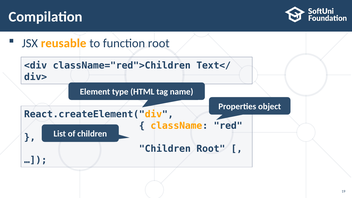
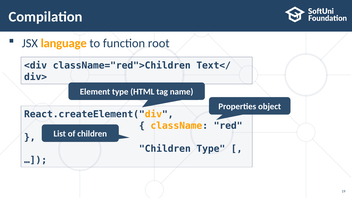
reusable: reusable -> language
Children Root: Root -> Type
